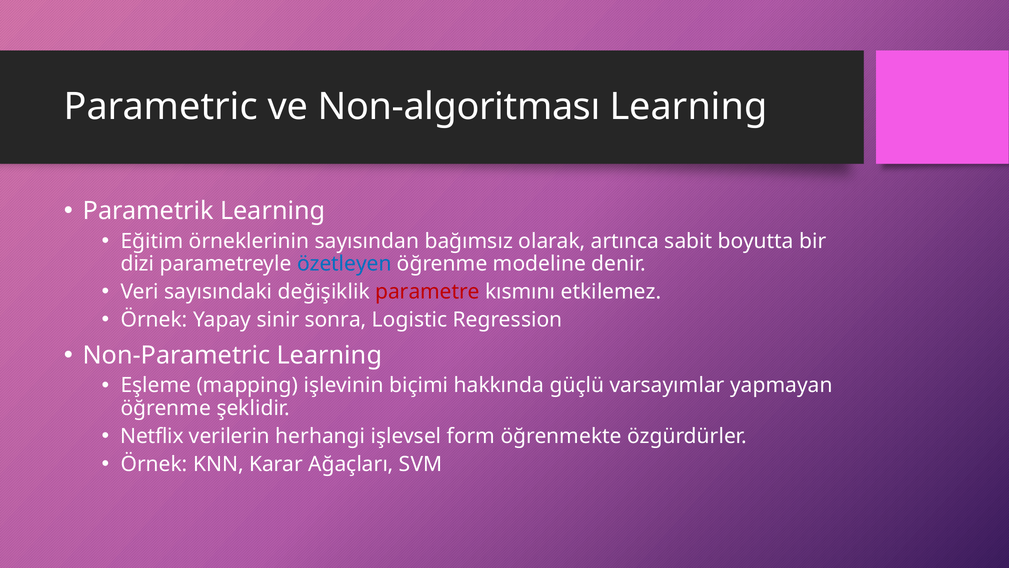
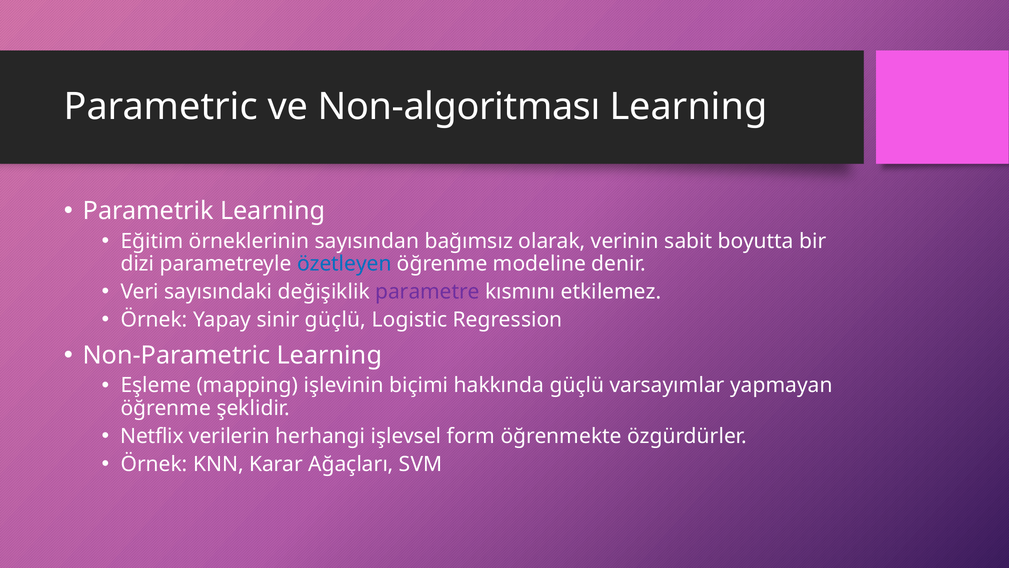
artınca: artınca -> verinin
parametre colour: red -> purple
sinir sonra: sonra -> güçlü
